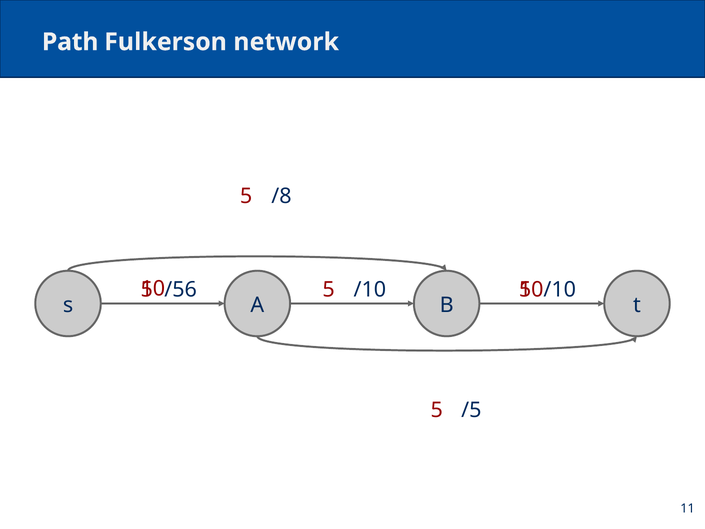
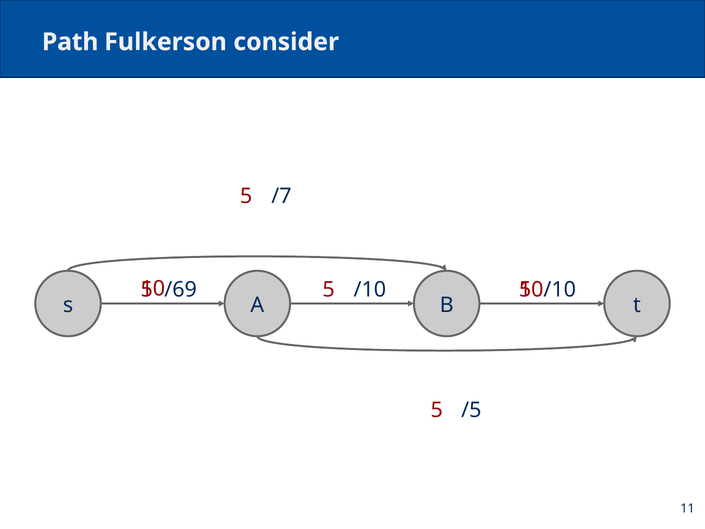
network: network -> consider
/8: /8 -> /7
/56: /56 -> /69
